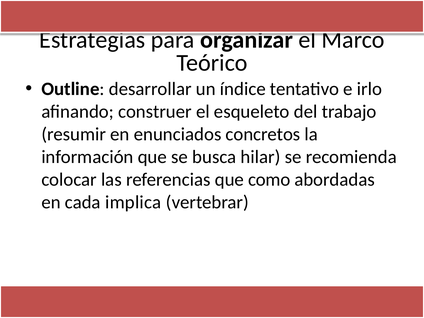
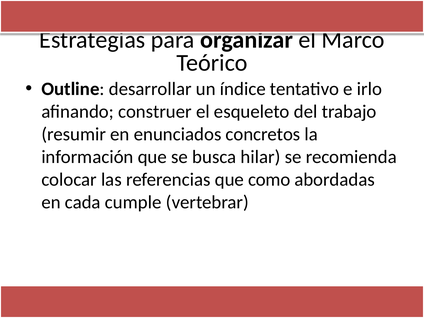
implica: implica -> cumple
